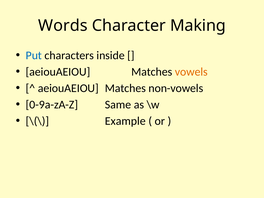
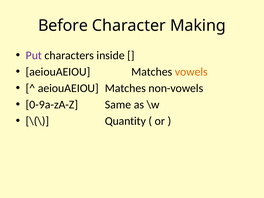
Words: Words -> Before
Put colour: blue -> purple
Example: Example -> Quantity
